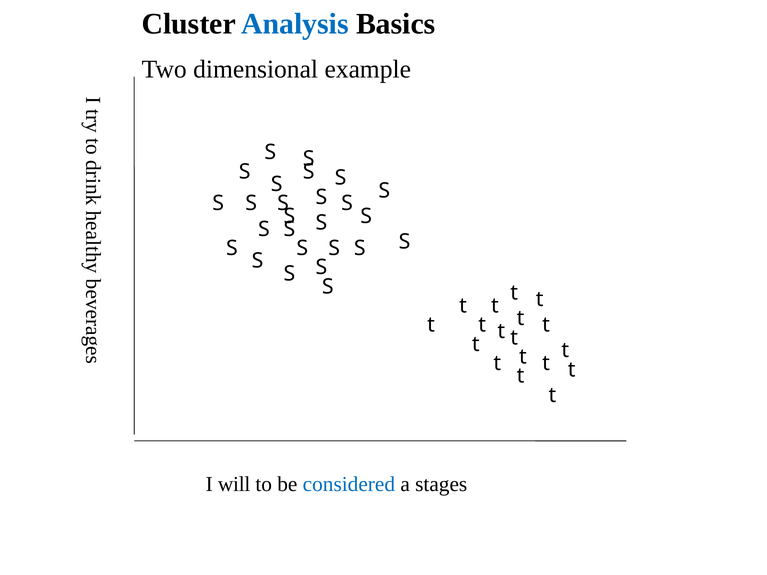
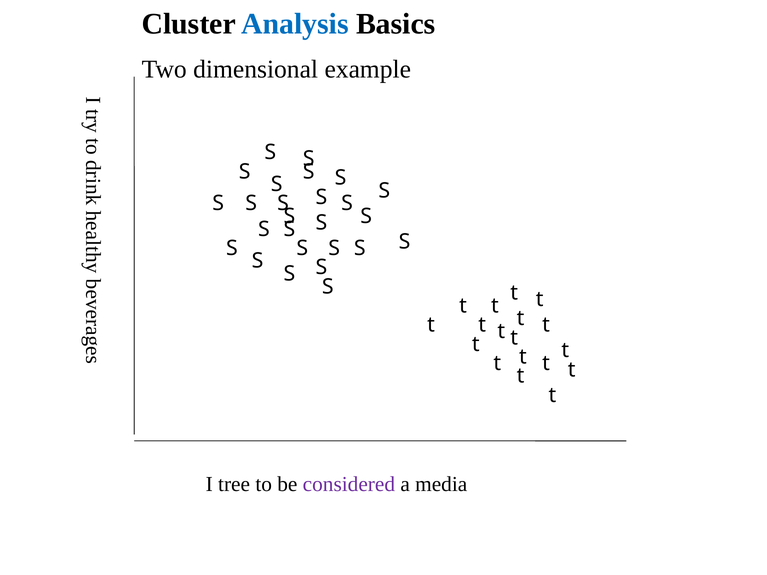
will: will -> tree
considered colour: blue -> purple
stages: stages -> media
